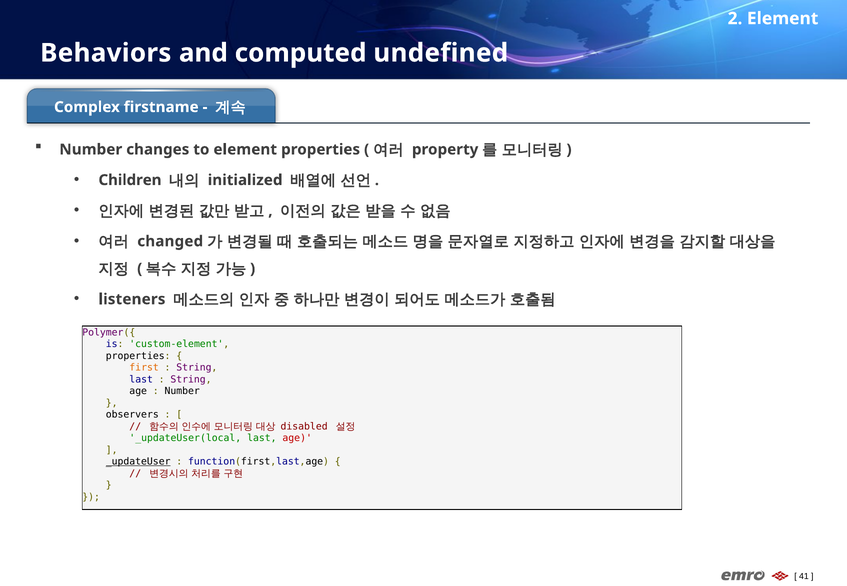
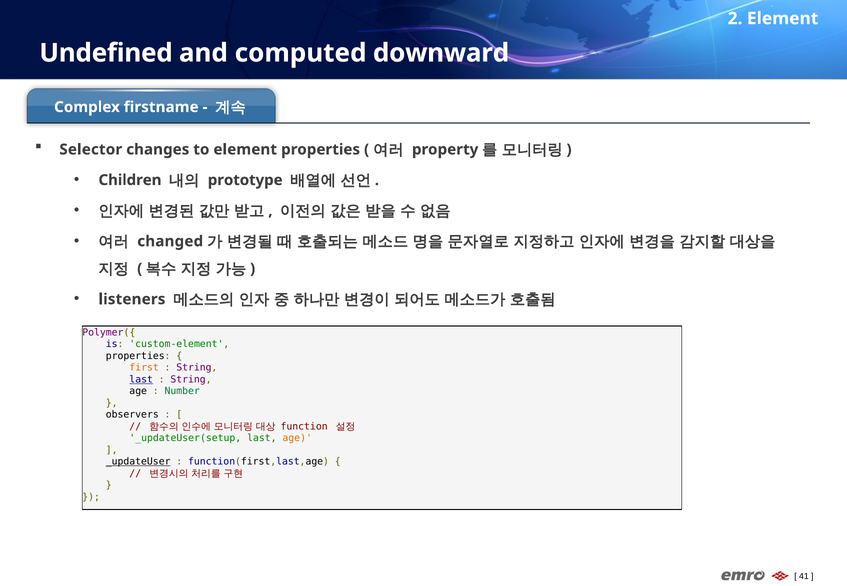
Behaviors: Behaviors -> Undefined
undefined: undefined -> downward
Number at (91, 150): Number -> Selector
initialized: initialized -> prototype
last at (141, 380) underline: none -> present
Number at (182, 391) colour: black -> green
disabled: disabled -> function
_updateUser(local: _updateUser(local -> _updateUser(setup
age at (297, 438) colour: red -> orange
